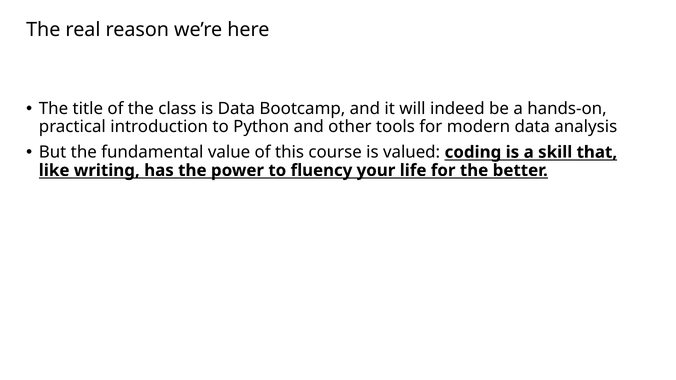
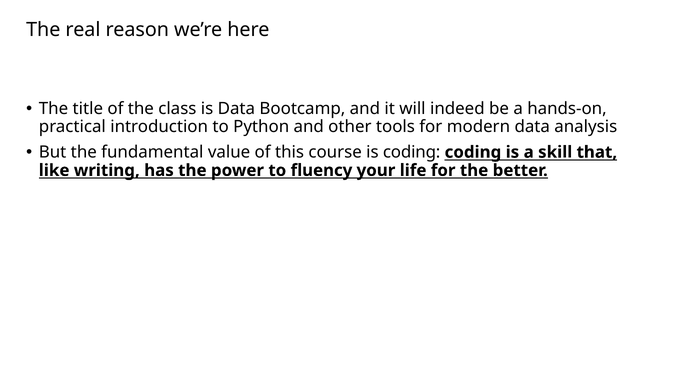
is valued: valued -> coding
